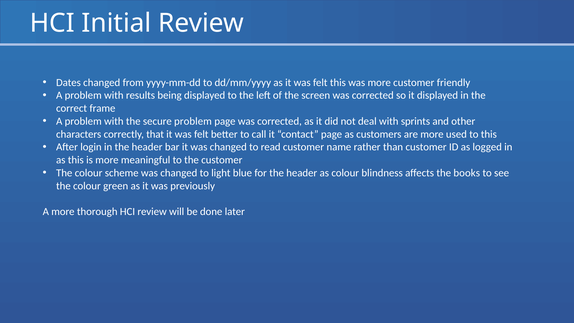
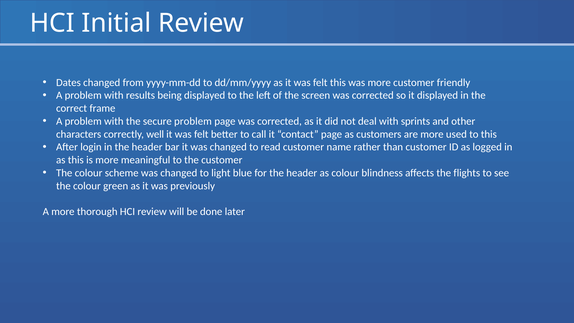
that: that -> well
books: books -> flights
